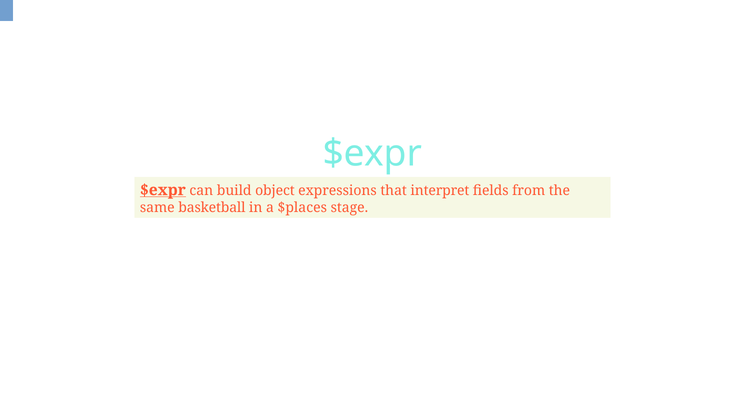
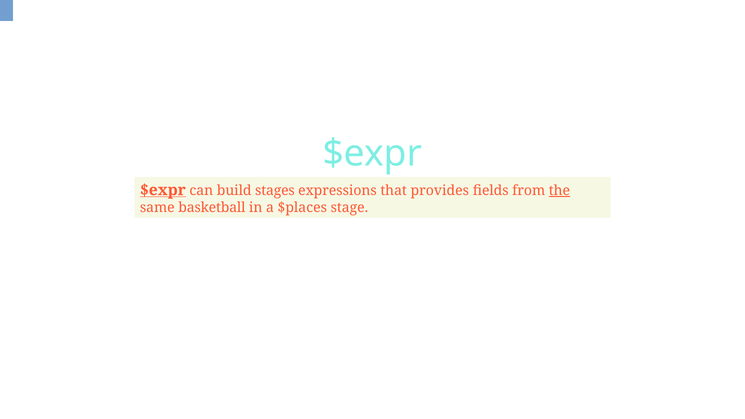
object: object -> stages
interpret: interpret -> provides
the underline: none -> present
